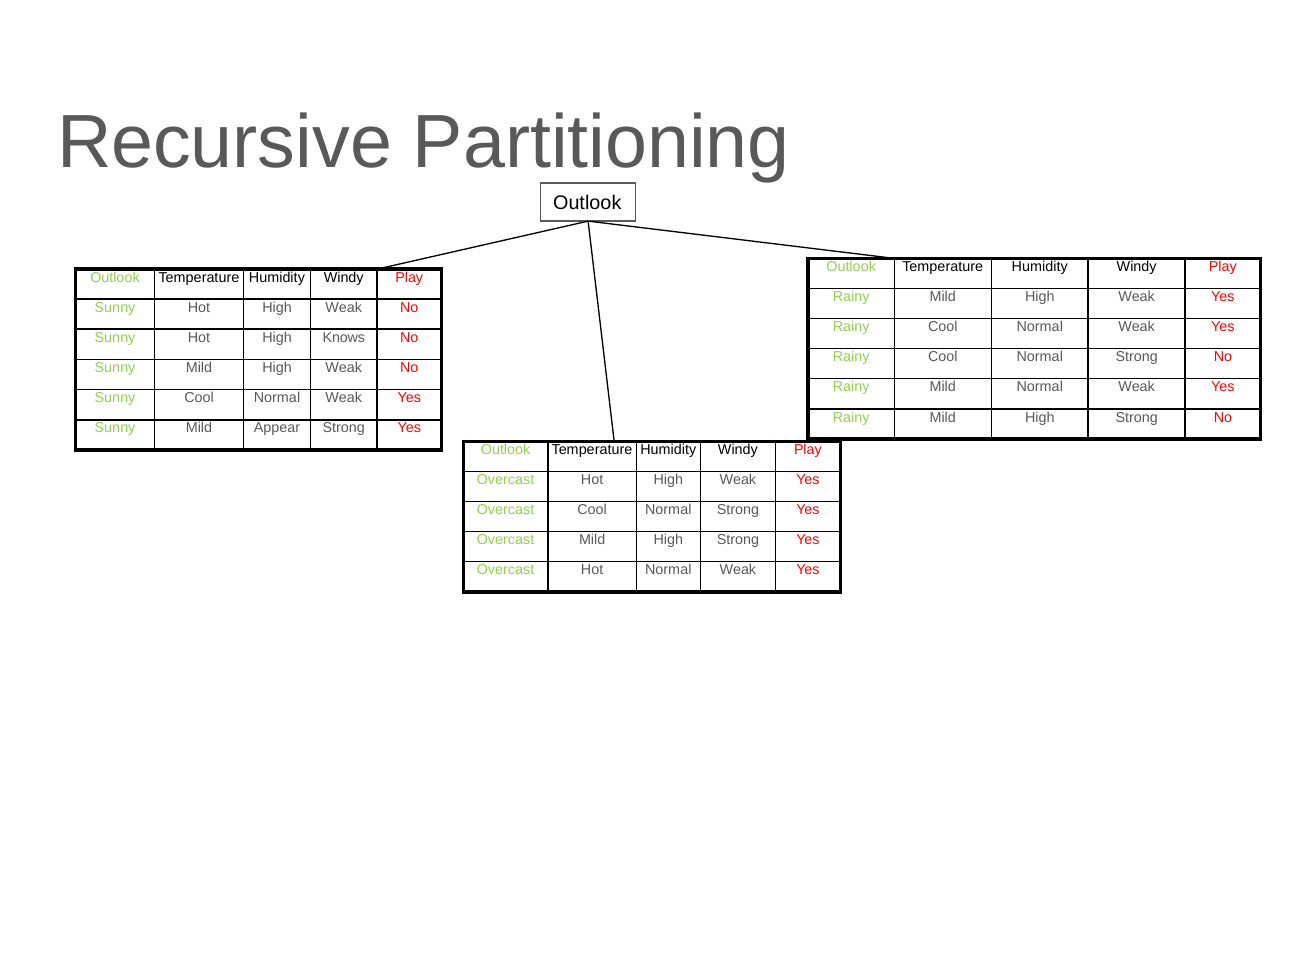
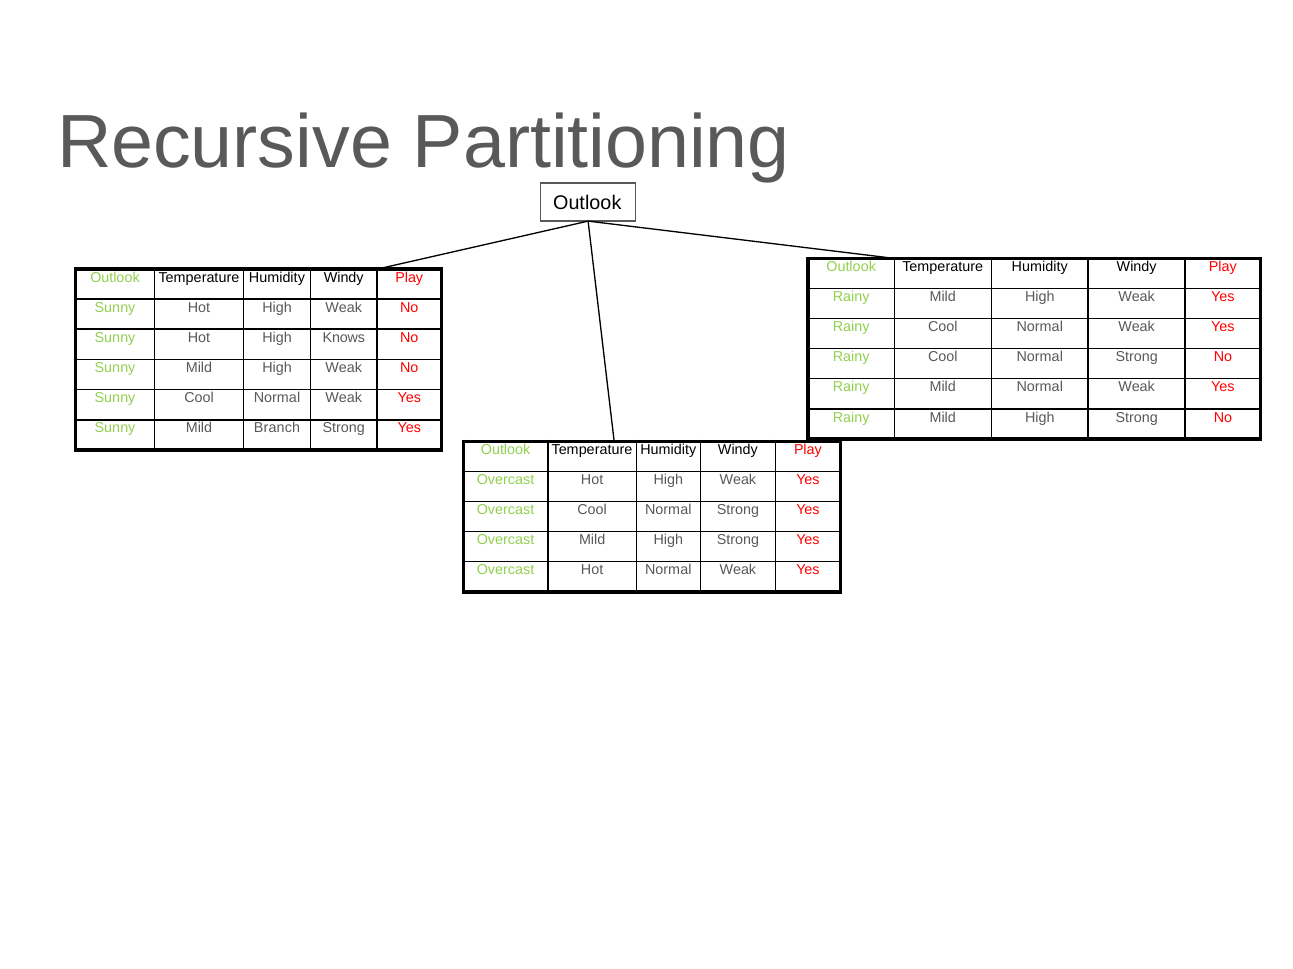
Appear: Appear -> Branch
